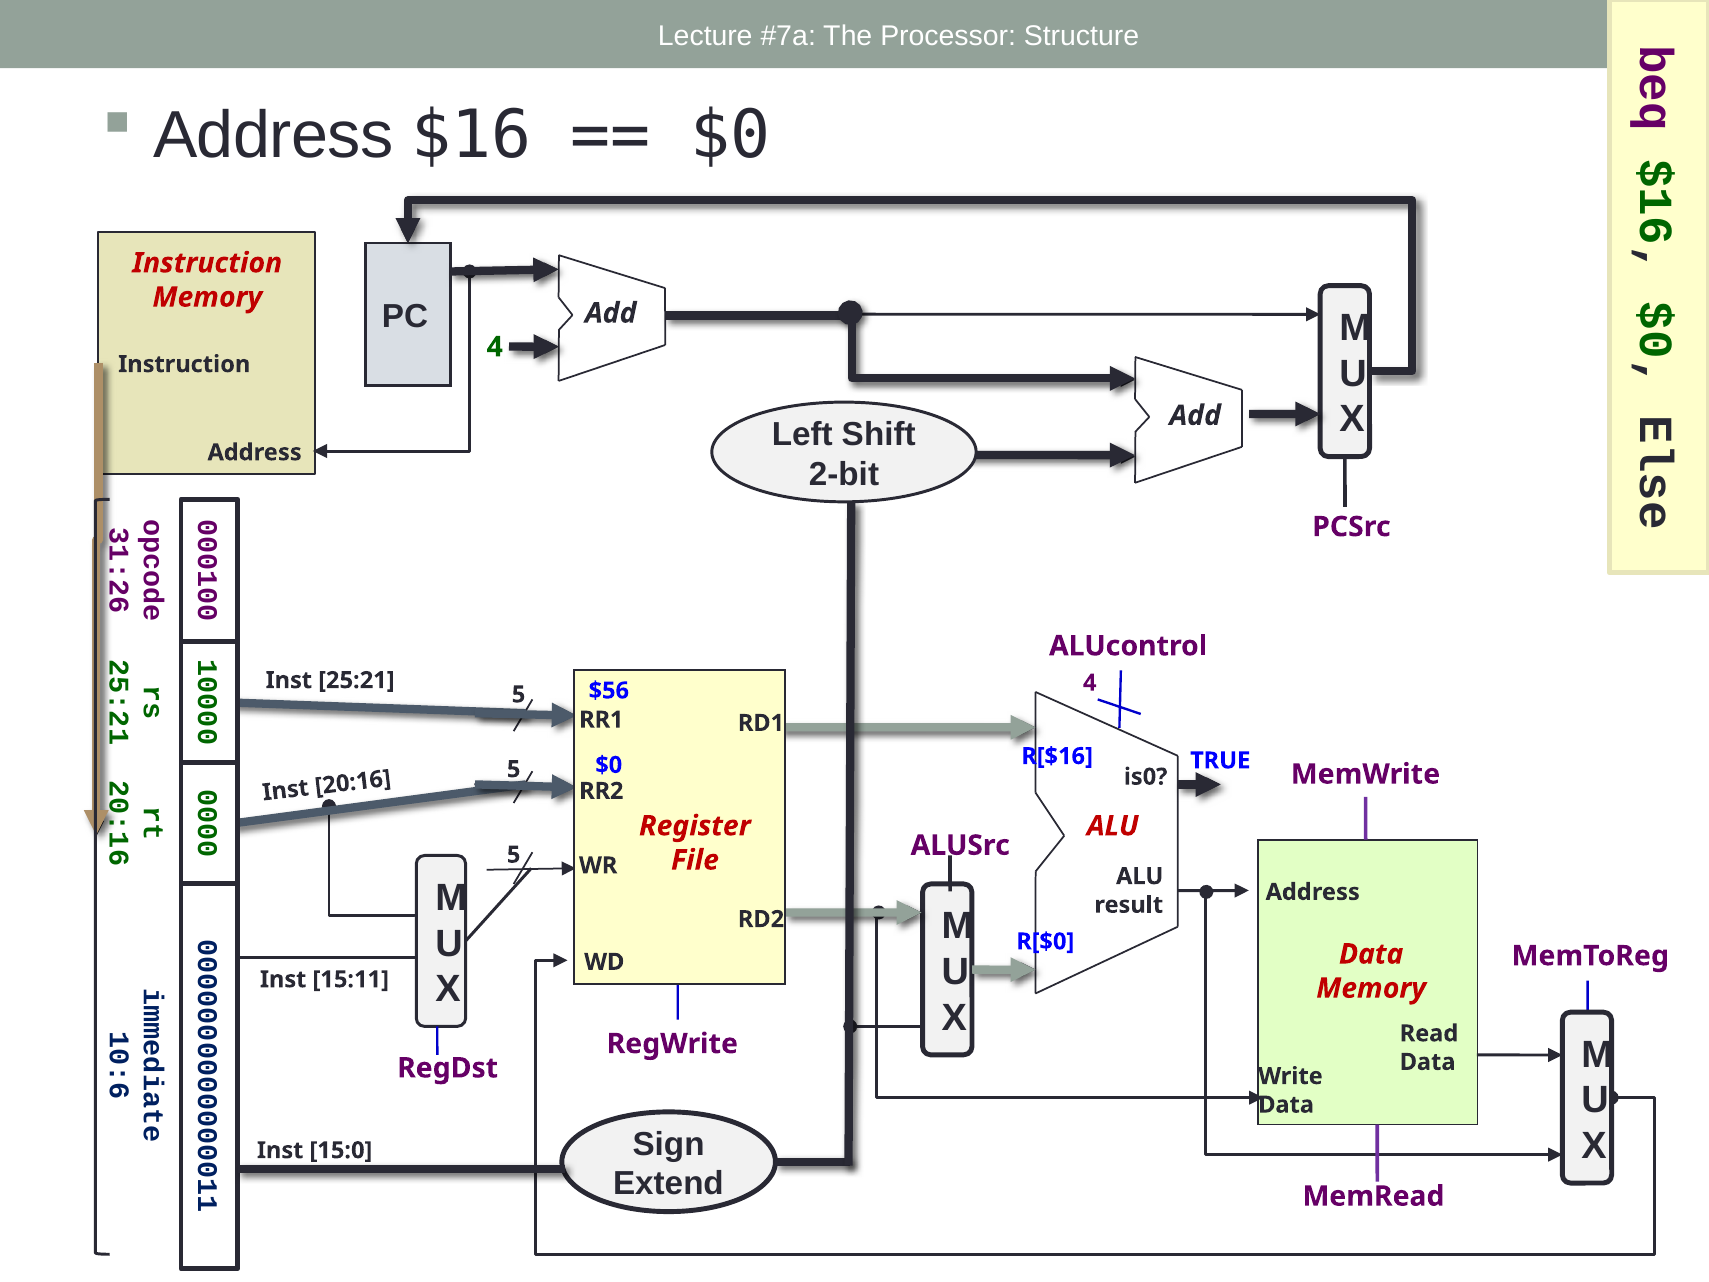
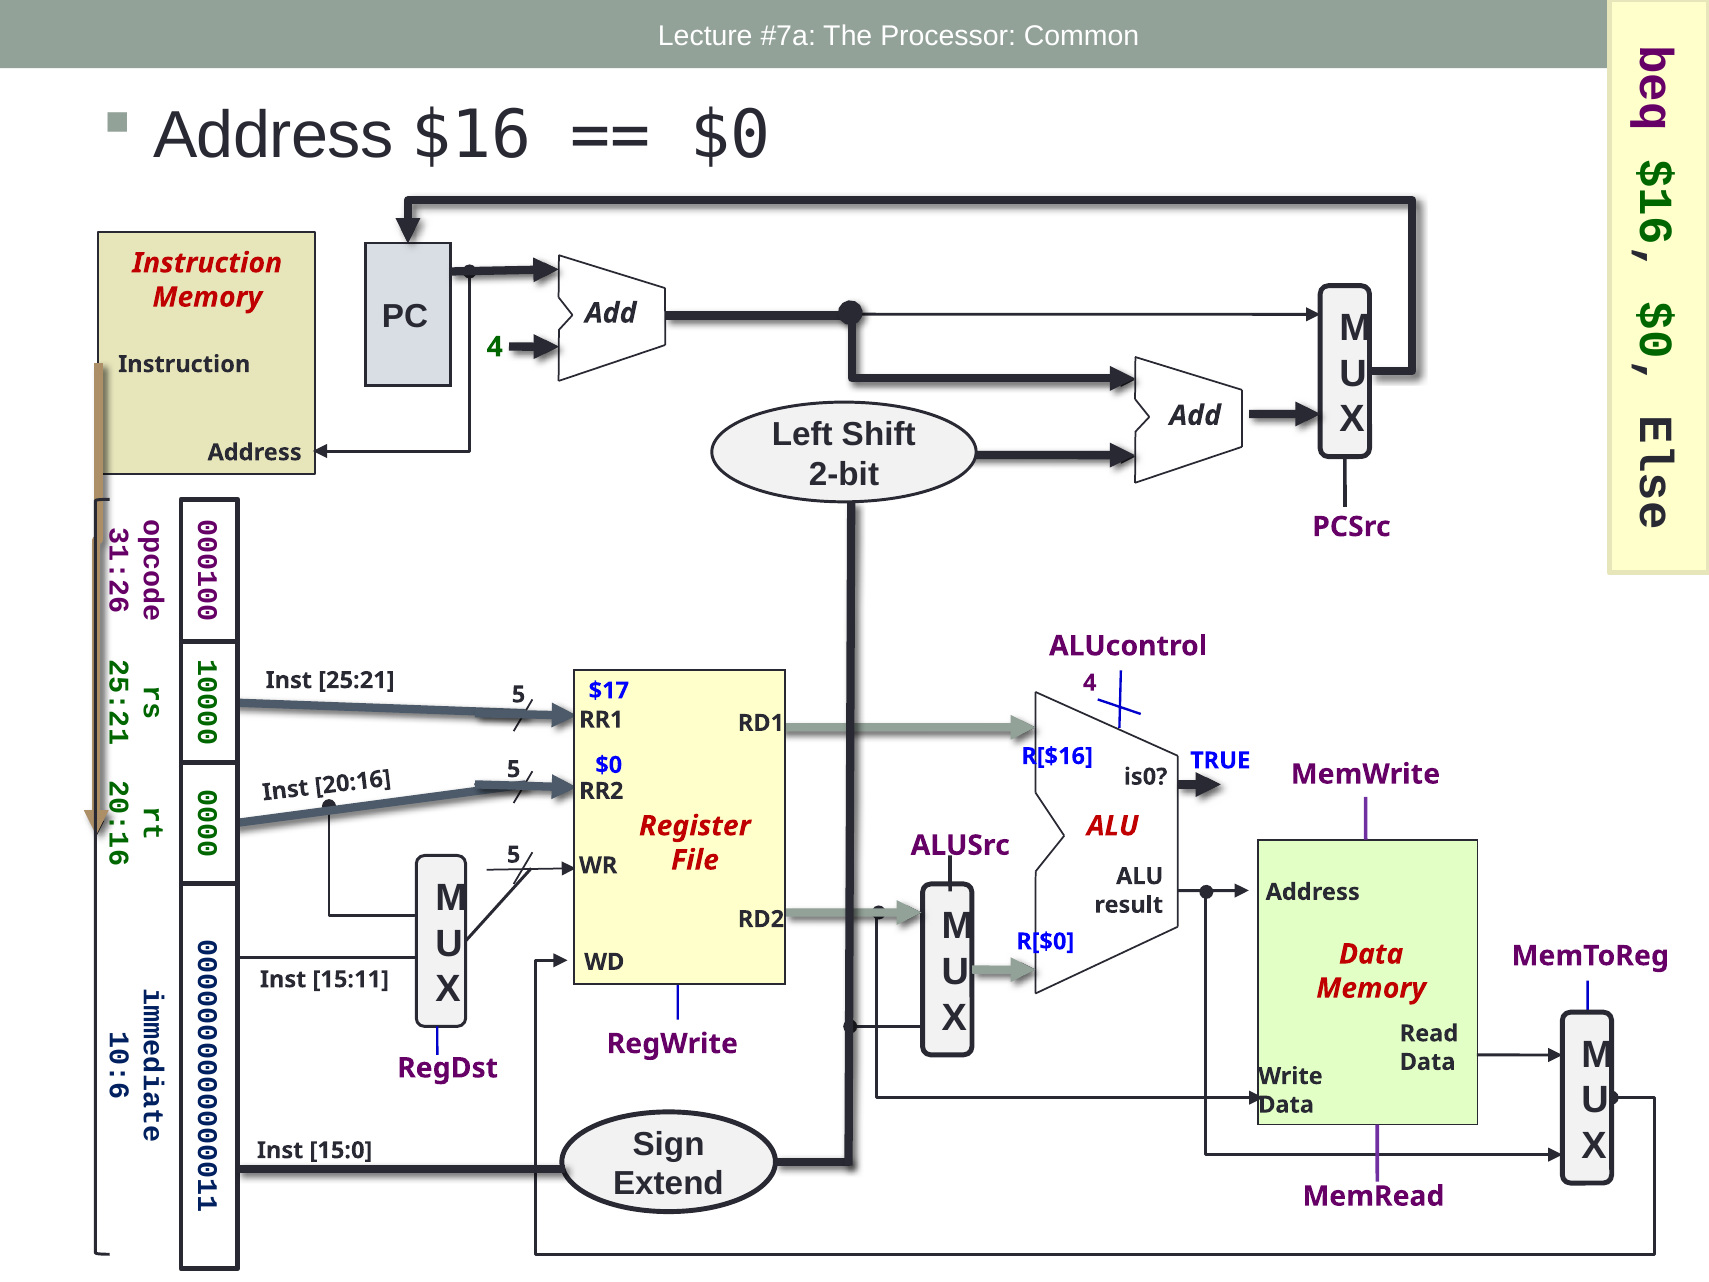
Structure: Structure -> Common
$56: $56 -> $17
